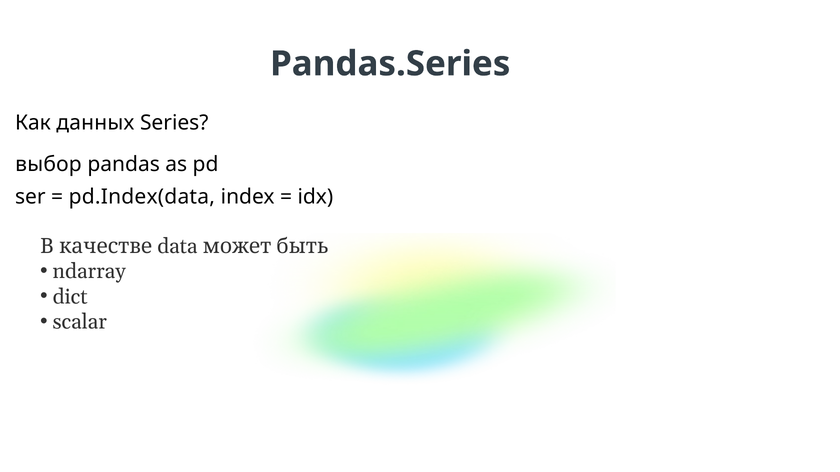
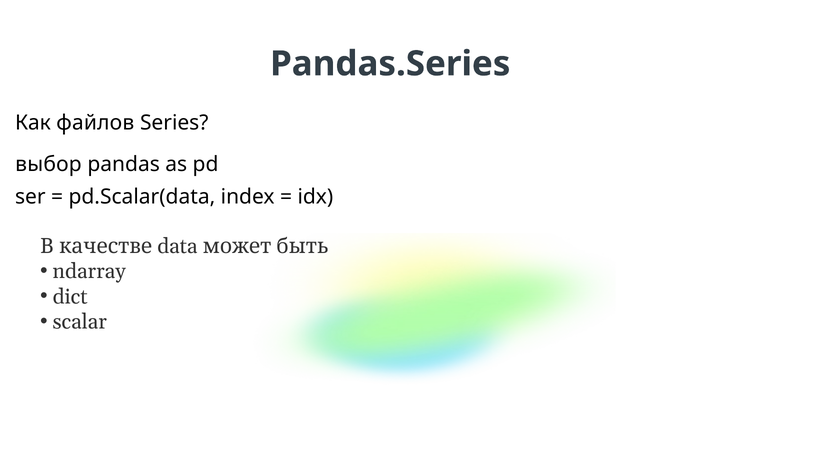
данных: данных -> файлов
pd.Index(data: pd.Index(data -> pd.Scalar(data
